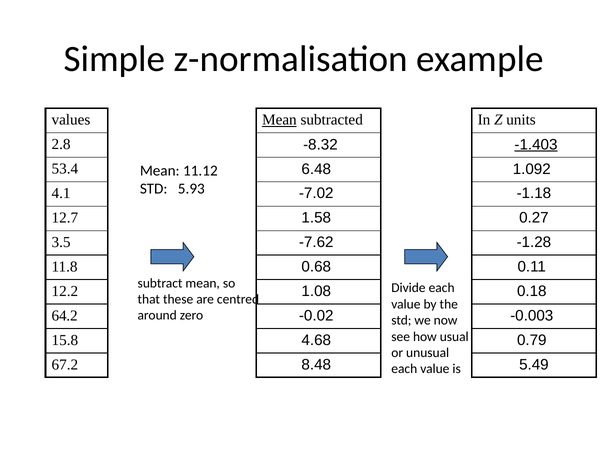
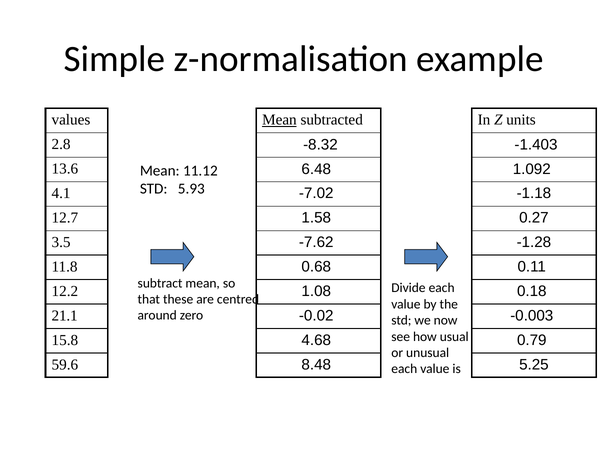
-1.403 underline: present -> none
53.4: 53.4 -> 13.6
64.2: 64.2 -> 21.1
67.2: 67.2 -> 59.6
5.49: 5.49 -> 5.25
